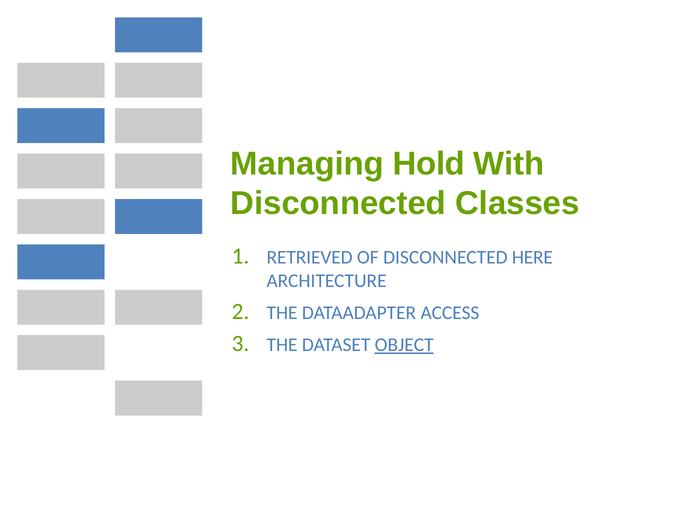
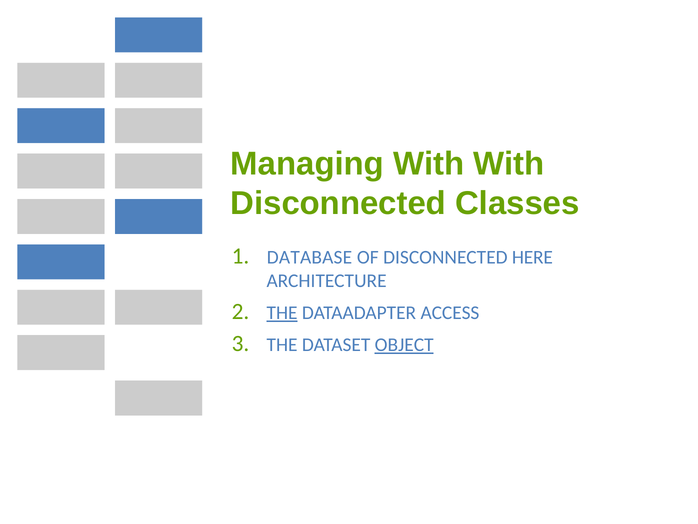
Managing Hold: Hold -> With
RETRIEVED: RETRIEVED -> DATABASE
THE at (282, 313) underline: none -> present
